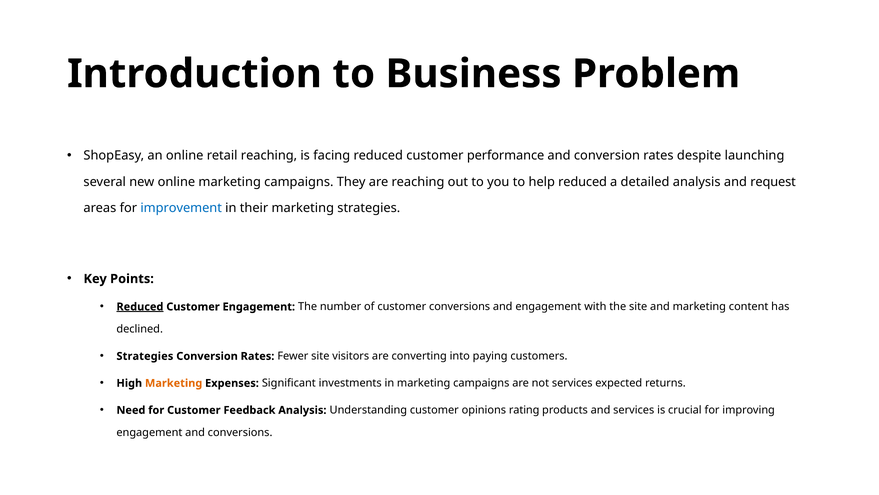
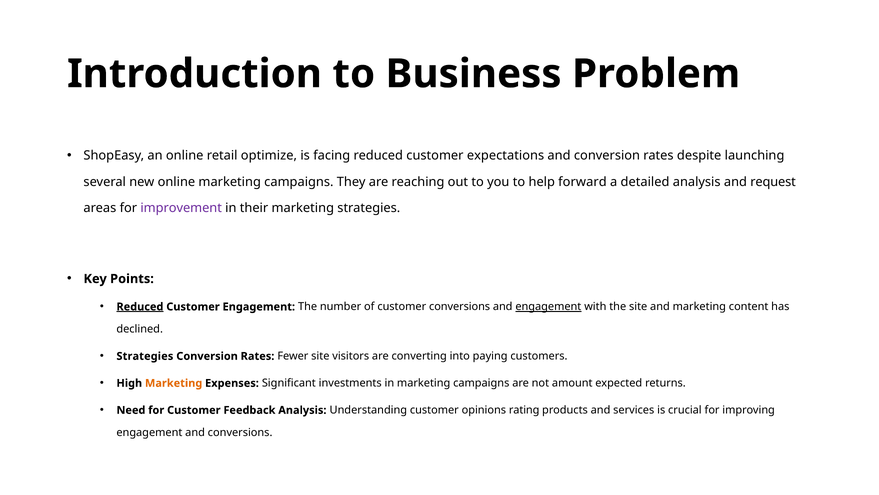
retail reaching: reaching -> optimize
performance: performance -> expectations
help reduced: reduced -> forward
improvement colour: blue -> purple
engagement at (548, 306) underline: none -> present
not services: services -> amount
